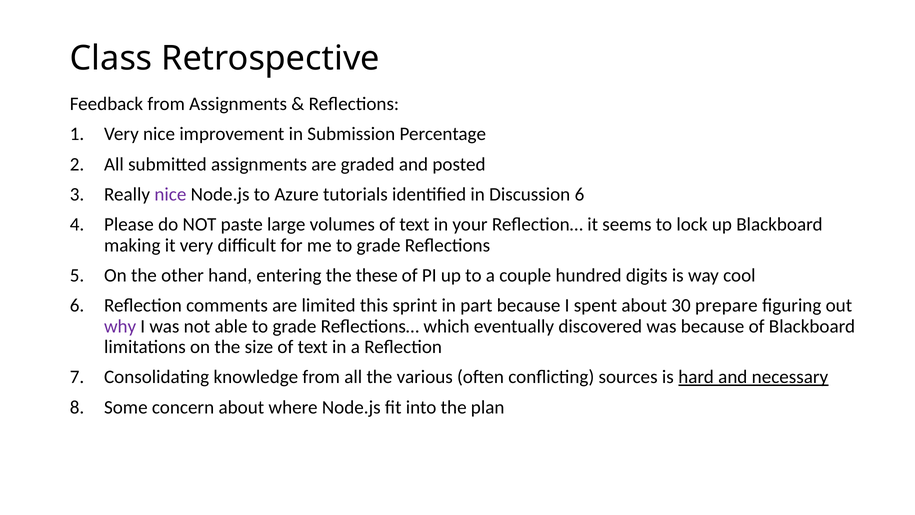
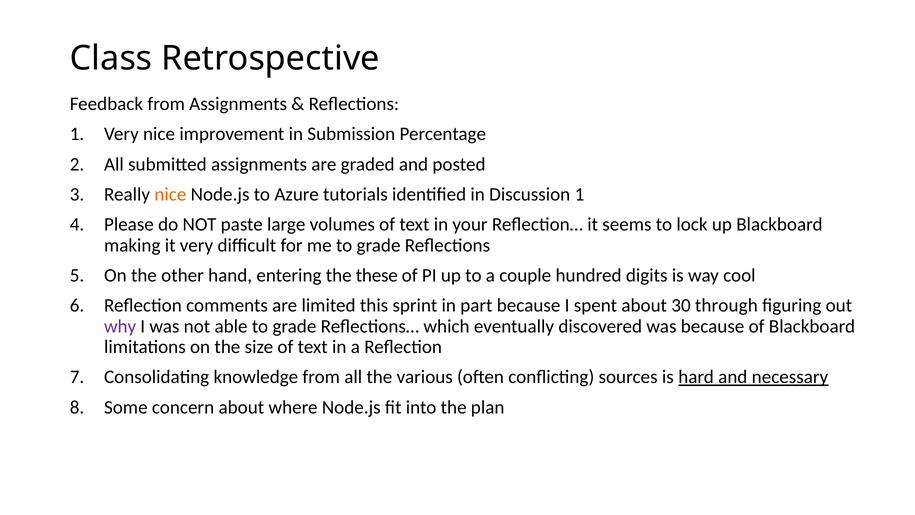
nice at (170, 194) colour: purple -> orange
Discussion 6: 6 -> 1
prepare: prepare -> through
